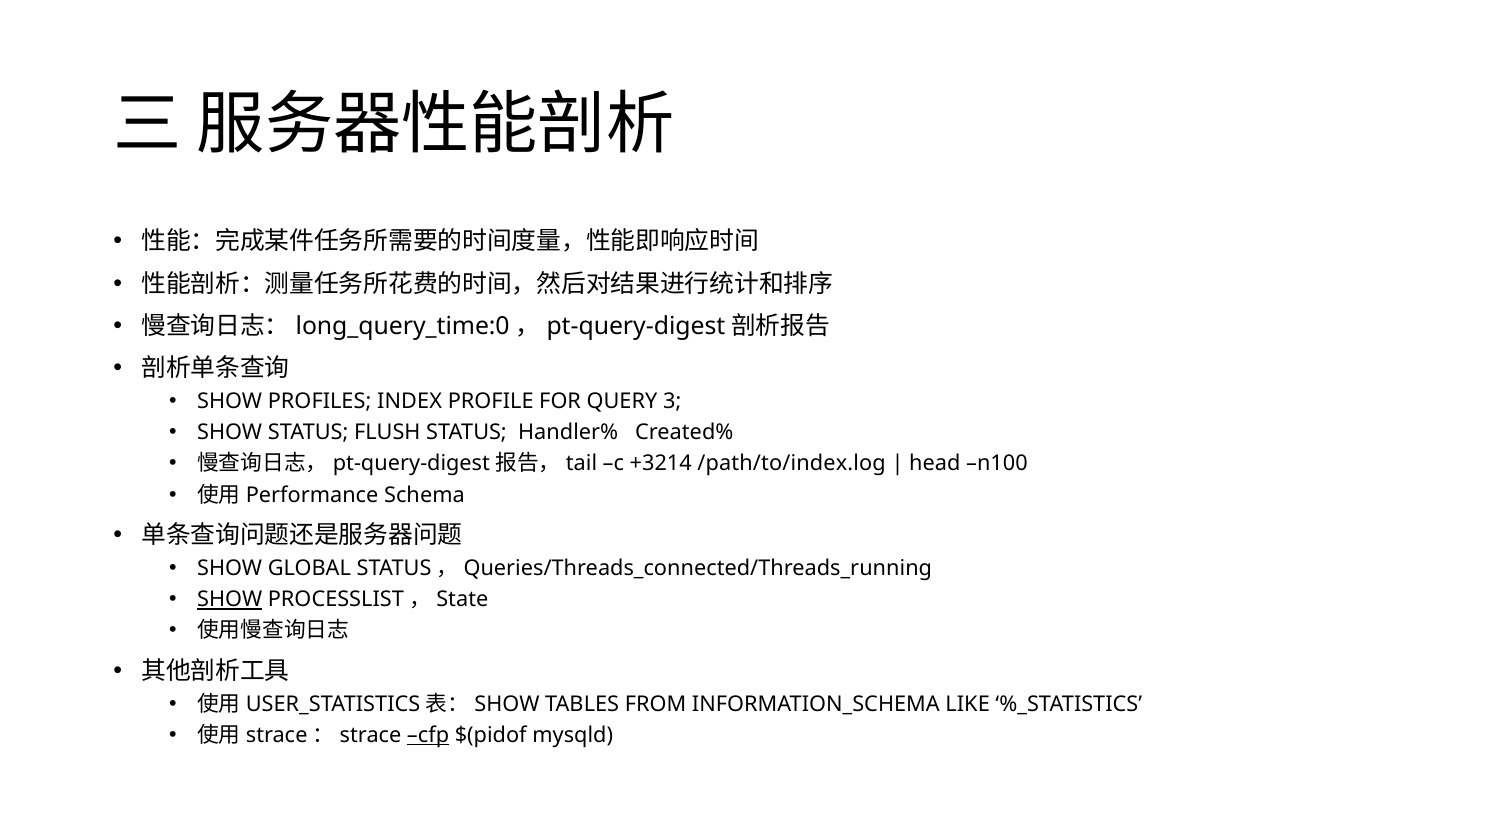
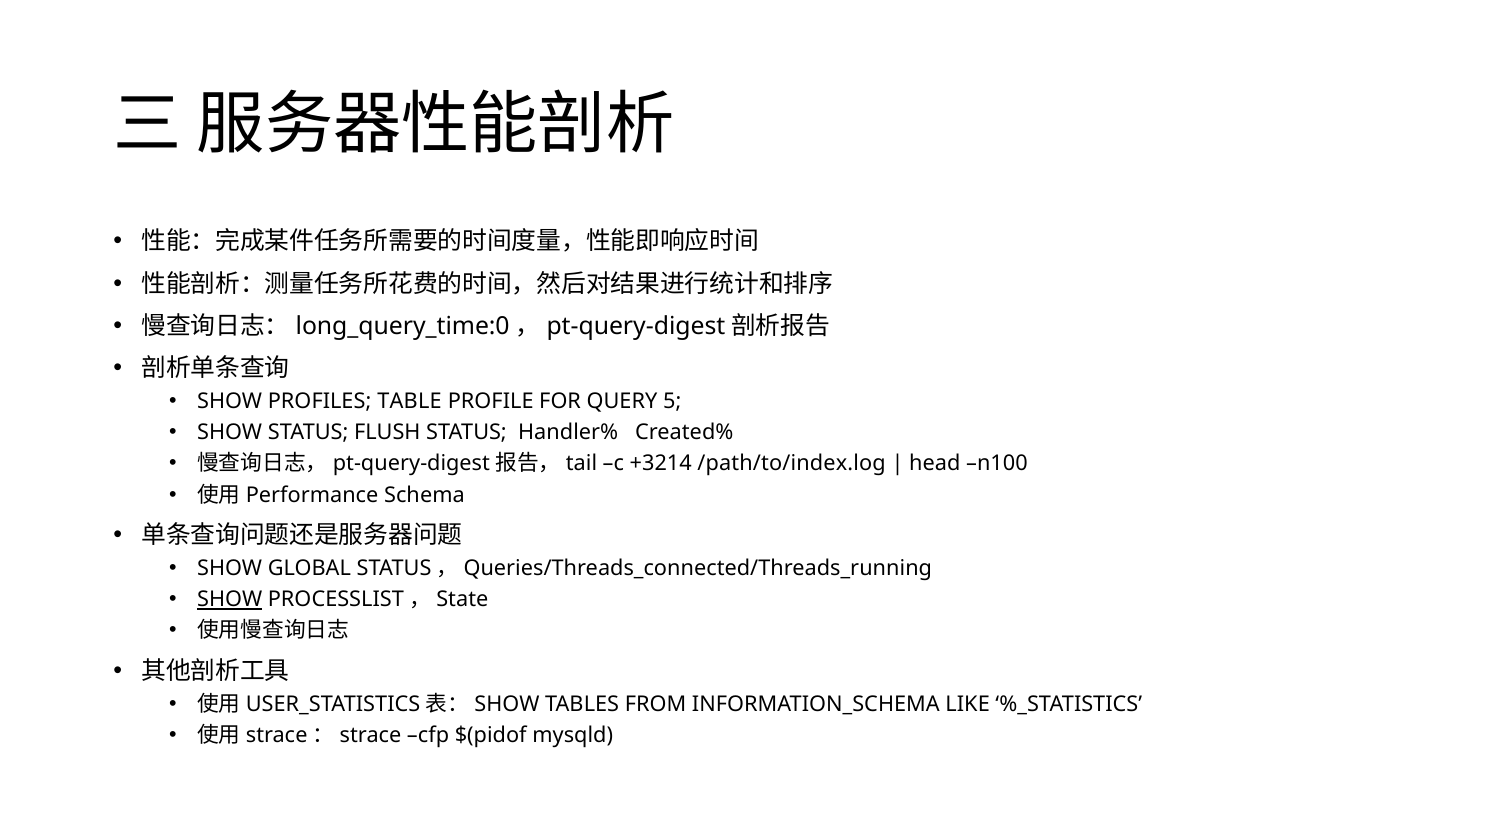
INDEX: INDEX -> TABLE
3: 3 -> 5
cfp underline: present -> none
